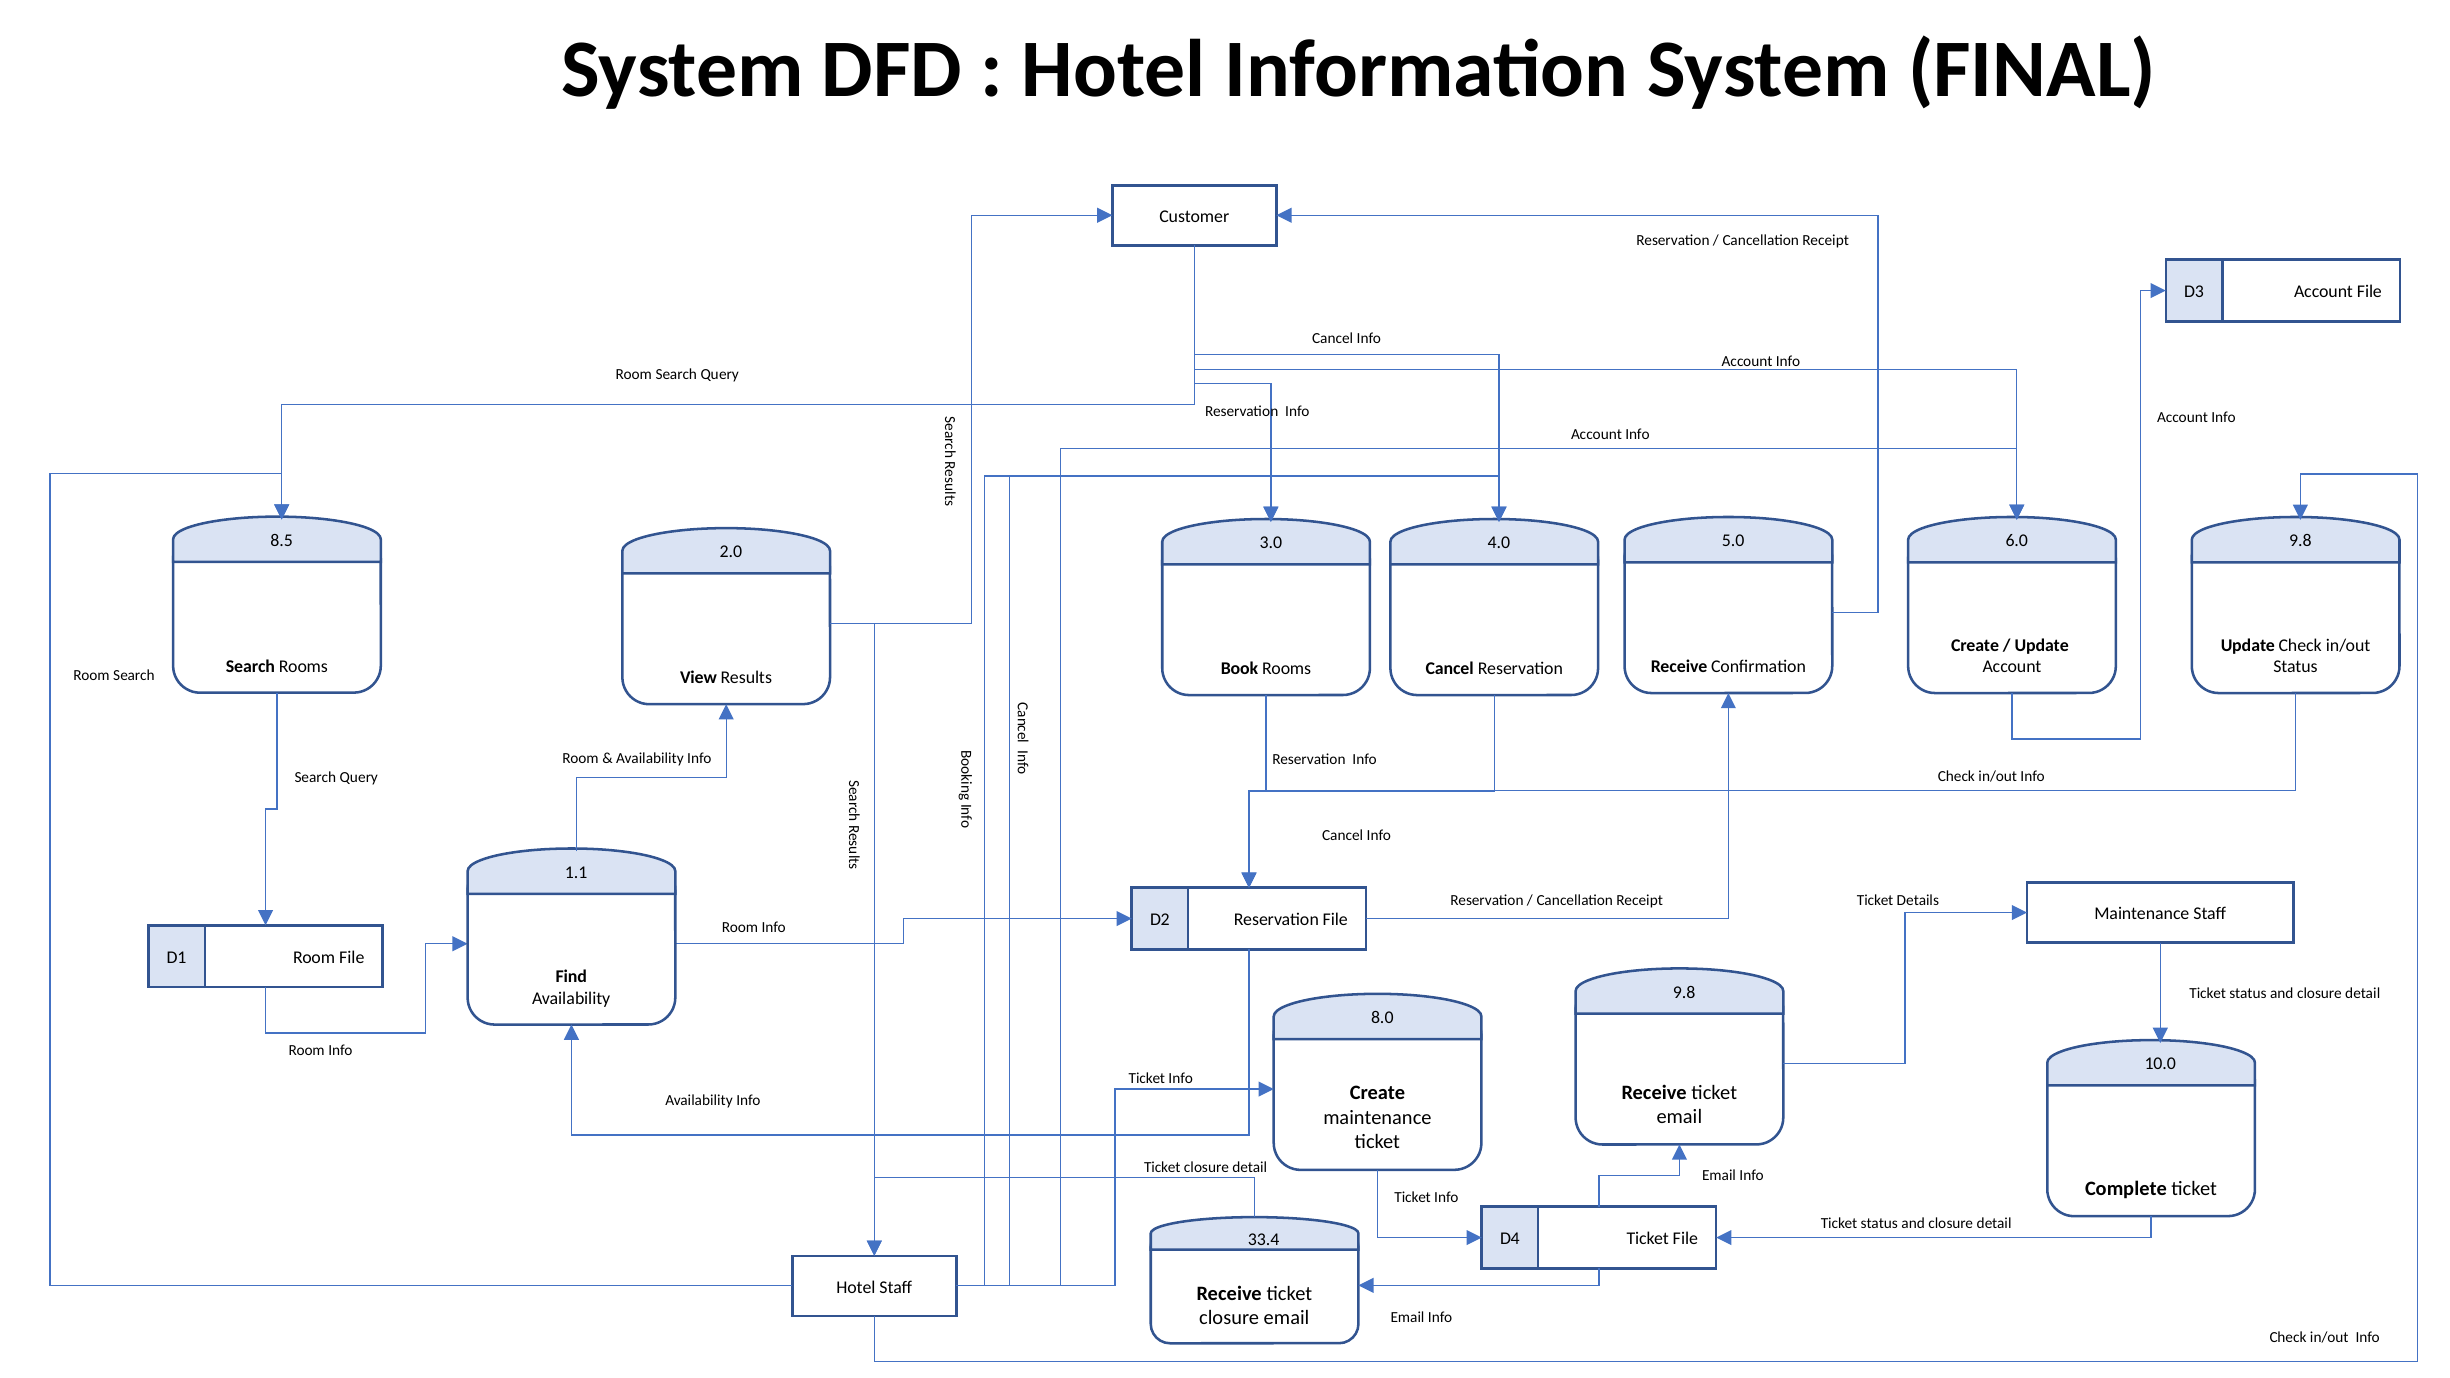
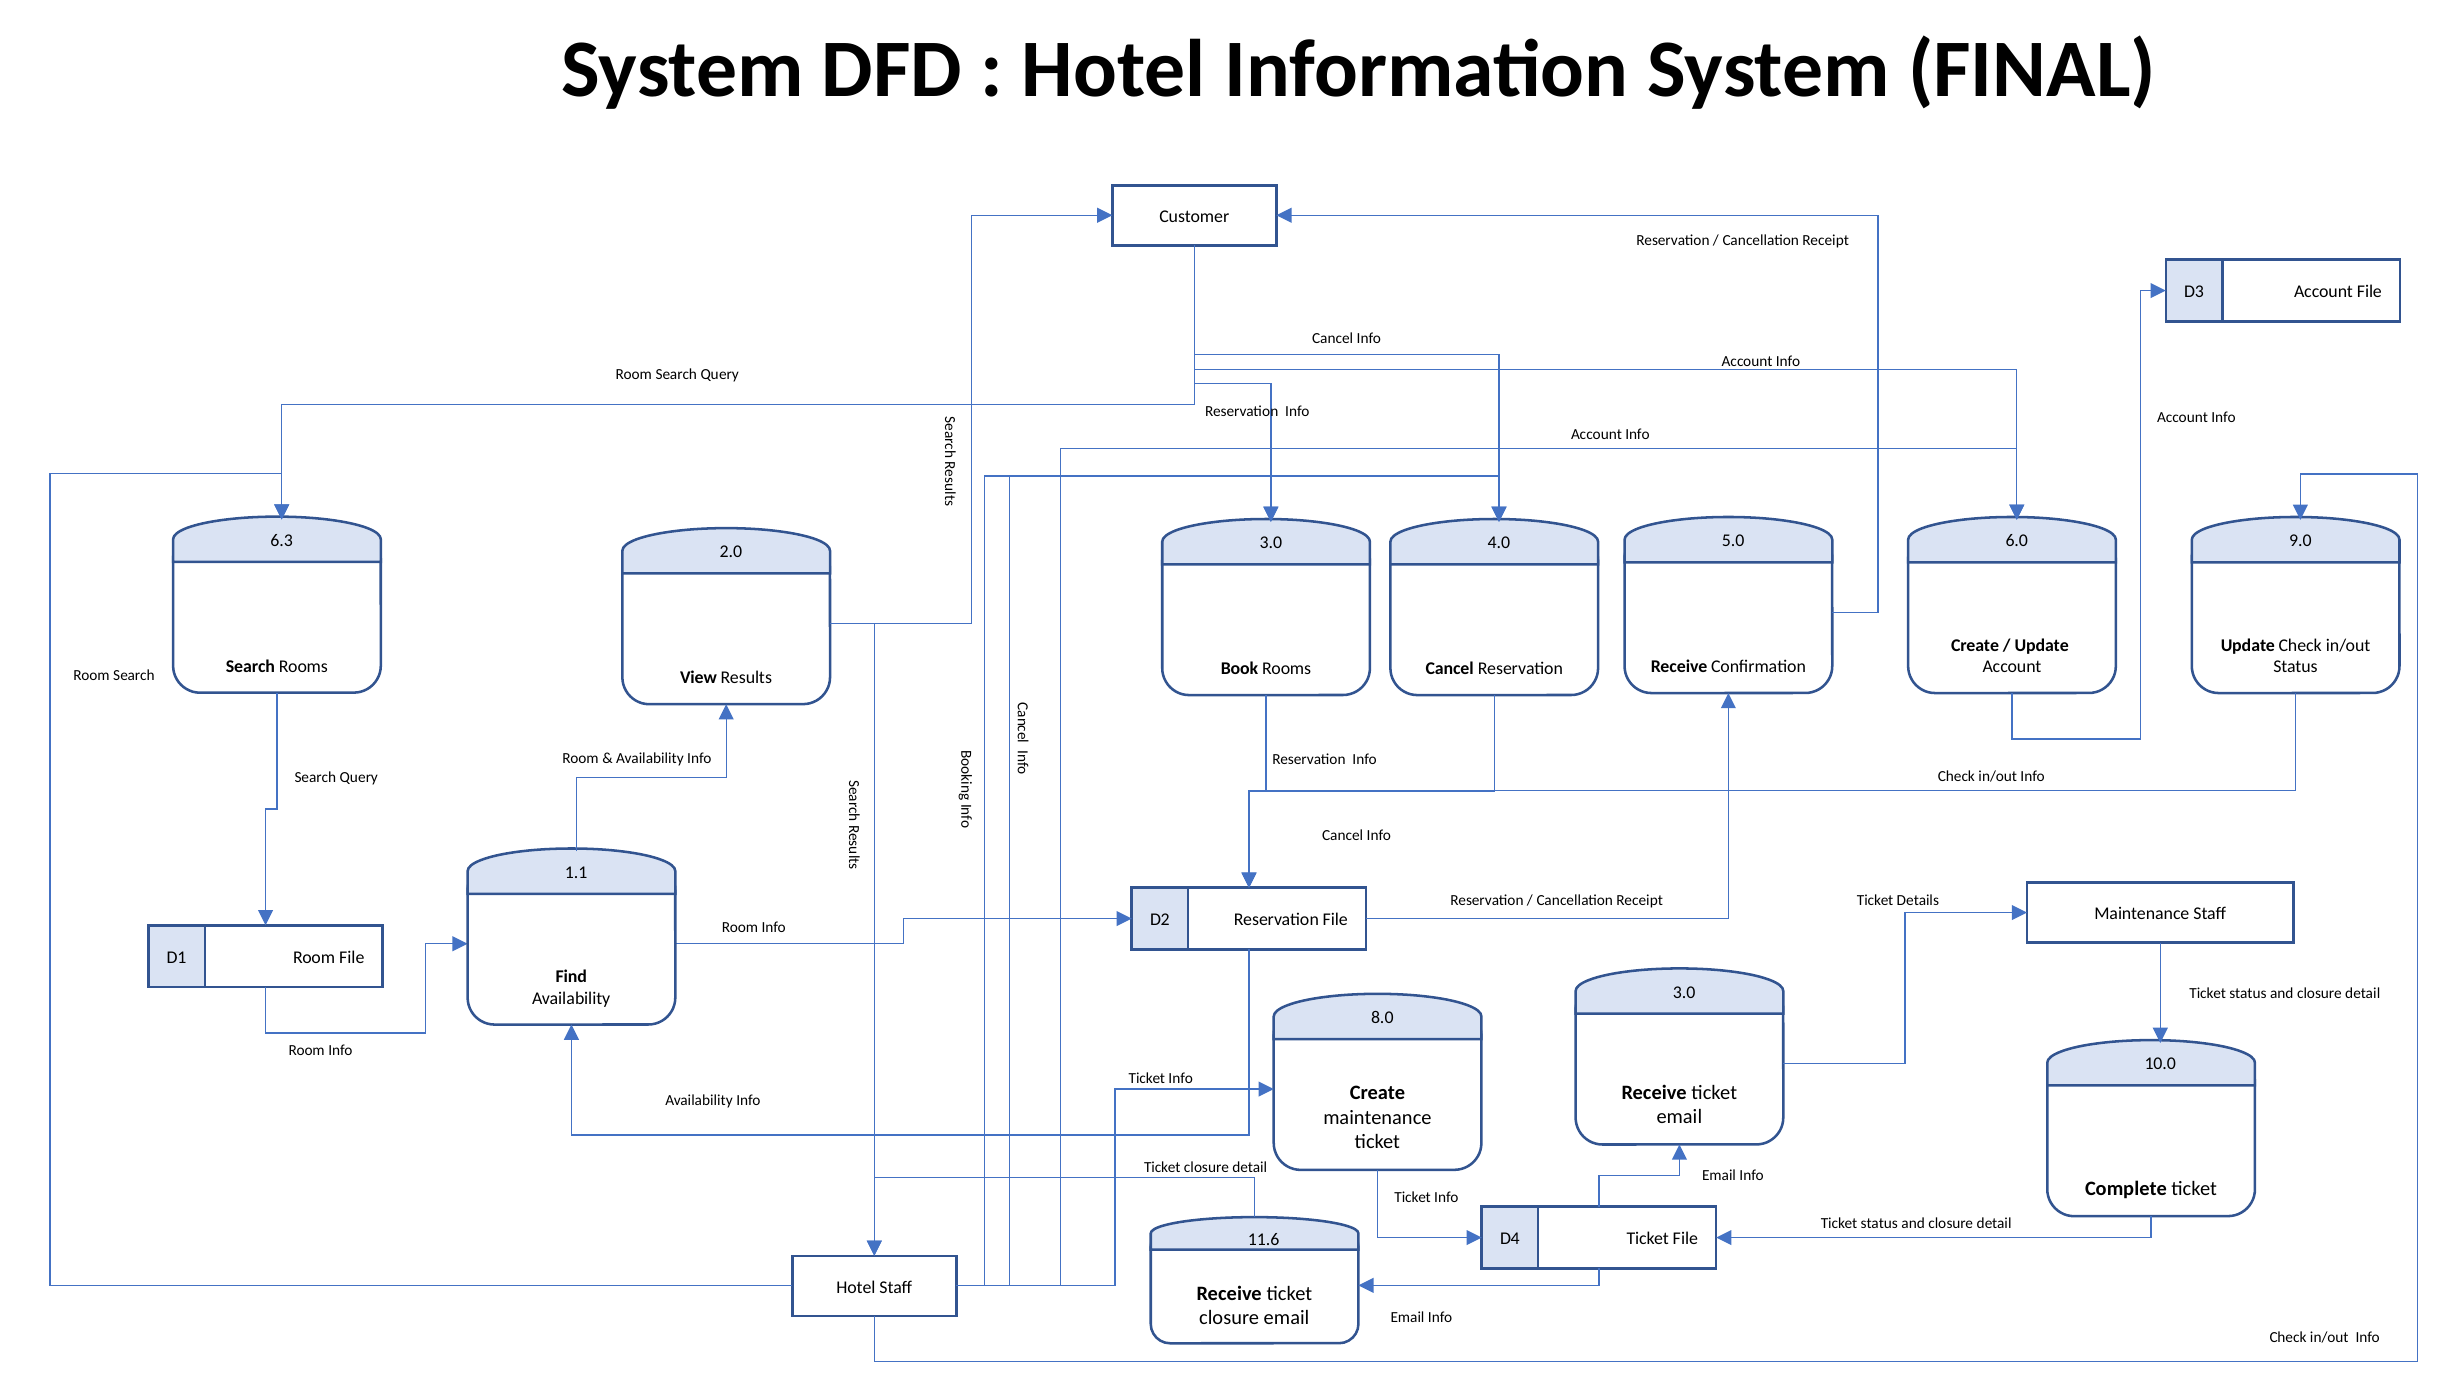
8.5: 8.5 -> 6.3
9.8 at (2300, 541): 9.8 -> 9.0
9.8 at (1684, 992): 9.8 -> 3.0
33.4: 33.4 -> 11.6
